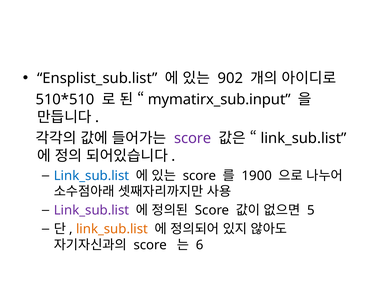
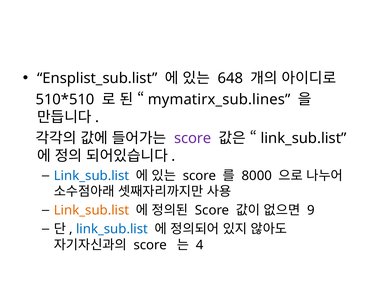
902: 902 -> 648
mymatirx_sub.input: mymatirx_sub.input -> mymatirx_sub.lines
1900: 1900 -> 8000
Link_sub.list at (92, 211) colour: purple -> orange
5: 5 -> 9
link_sub.list at (112, 230) colour: orange -> blue
6: 6 -> 4
